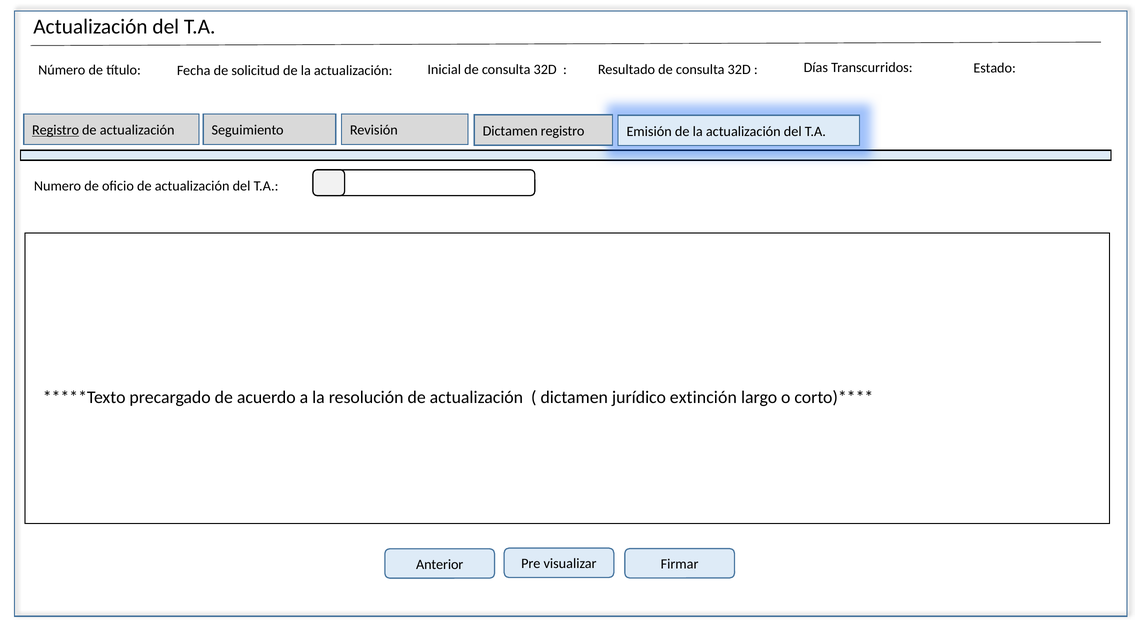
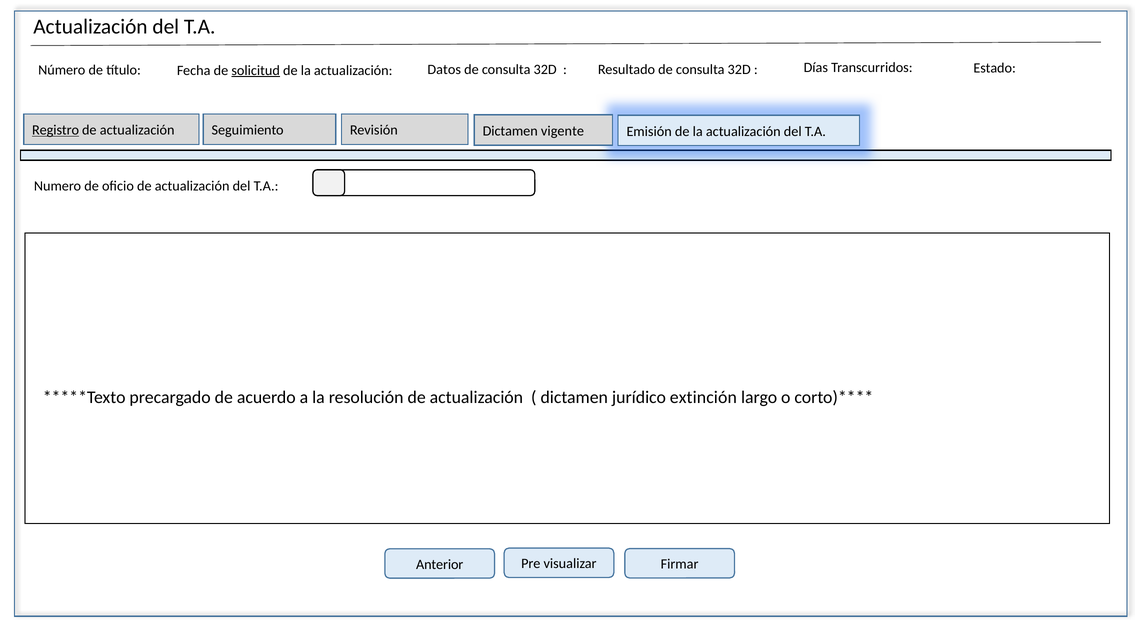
solicitud underline: none -> present
Inicial: Inicial -> Datos
Dictamen registro: registro -> vigente
